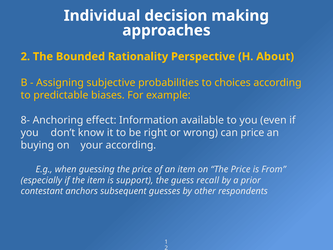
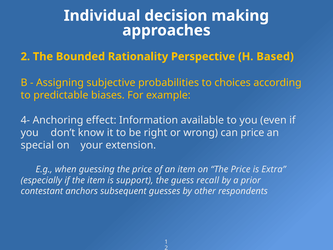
About: About -> Based
8-: 8- -> 4-
buying: buying -> special
your according: according -> extension
From: From -> Extra
